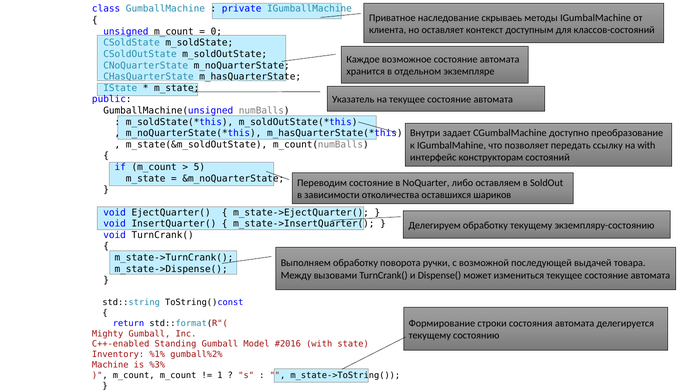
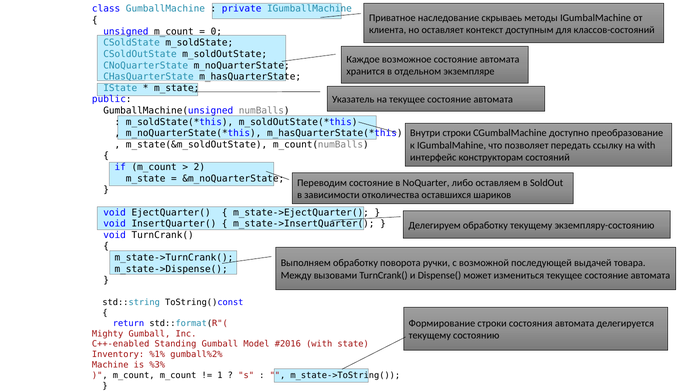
Внутри задает: задает -> строки
5: 5 -> 2
